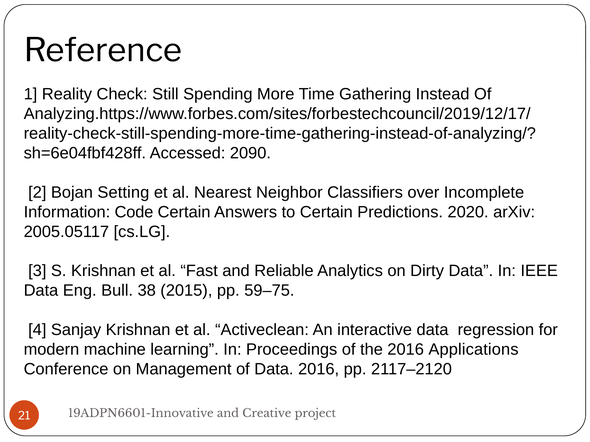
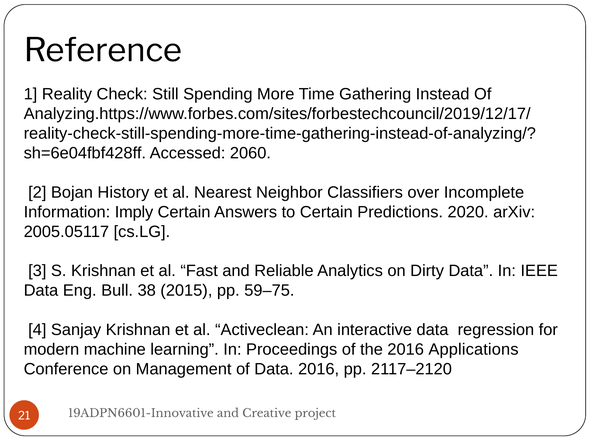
2090: 2090 -> 2060
Setting: Setting -> History
Code: Code -> Imply
